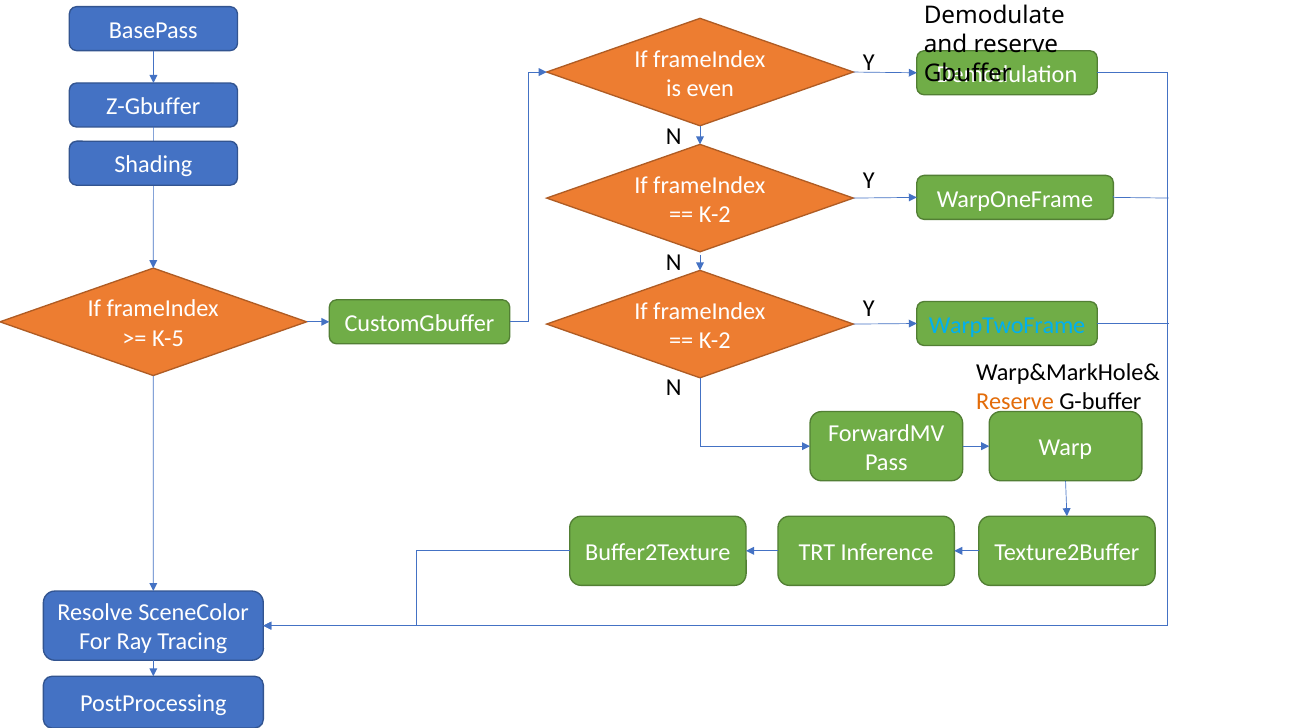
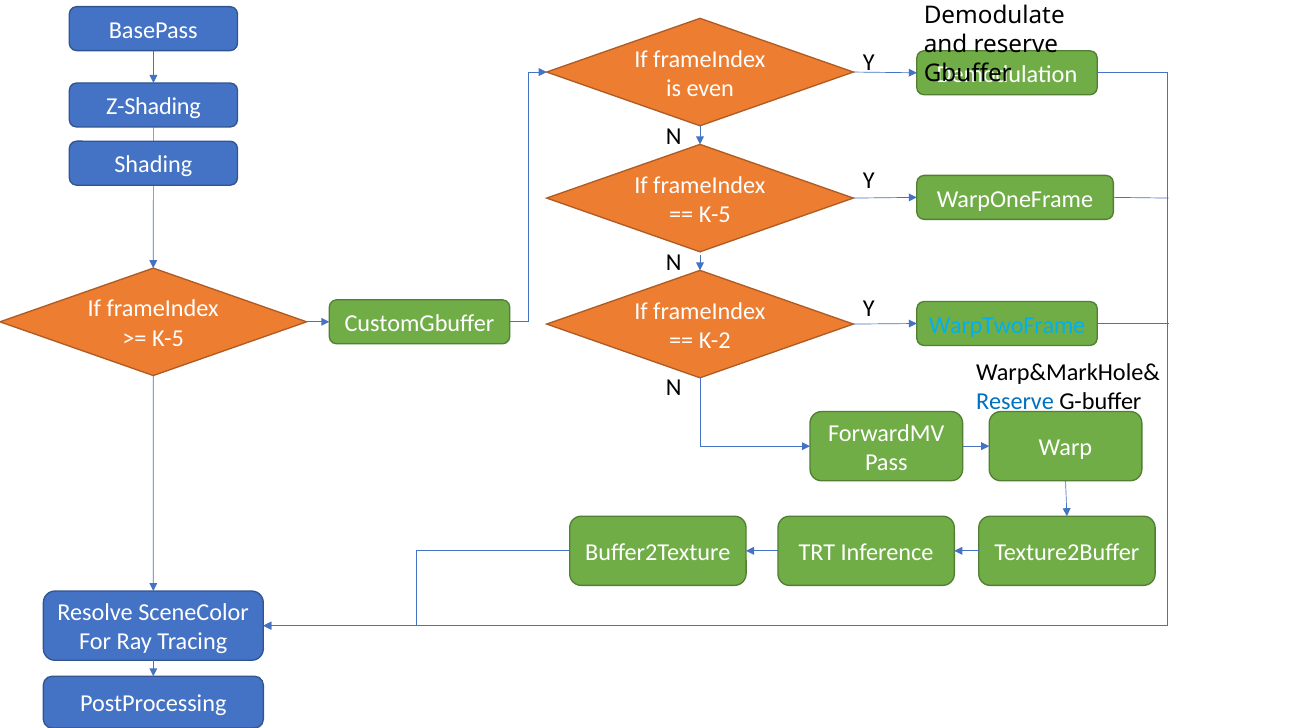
Z-Gbuffer: Z-Gbuffer -> Z-Shading
K-2 at (715, 214): K-2 -> K-5
Reserve at (1015, 401) colour: orange -> blue
